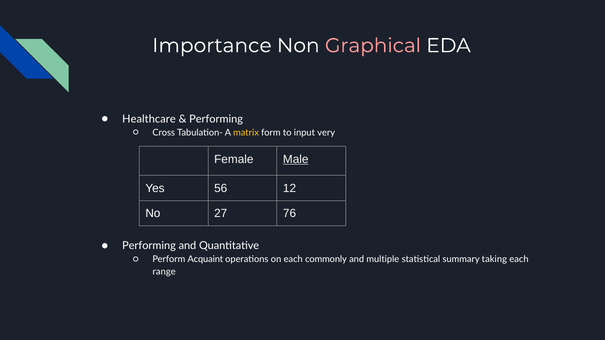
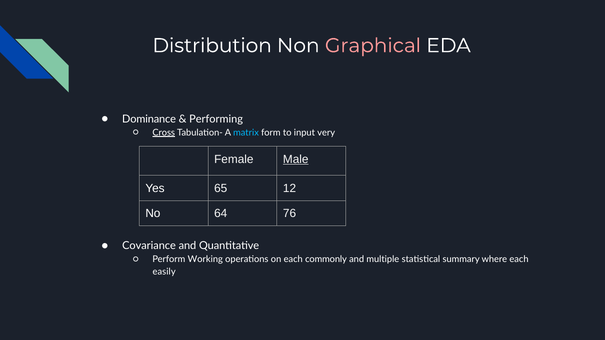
Importance: Importance -> Distribution
Healthcare: Healthcare -> Dominance
Cross underline: none -> present
matrix colour: yellow -> light blue
56: 56 -> 65
27: 27 -> 64
Performing at (149, 246): Performing -> Covariance
Acquaint: Acquaint -> Working
taking: taking -> where
range: range -> easily
